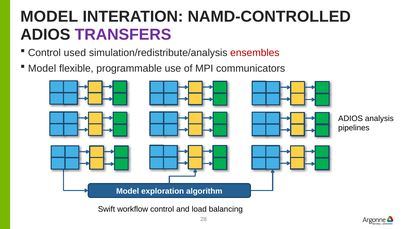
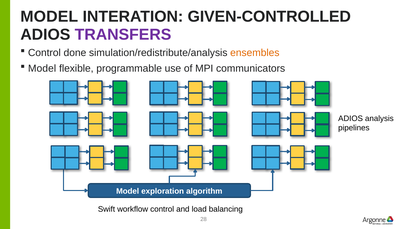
NAMD-CONTROLLED: NAMD-CONTROLLED -> GIVEN-CONTROLLED
used: used -> done
ensembles colour: red -> orange
